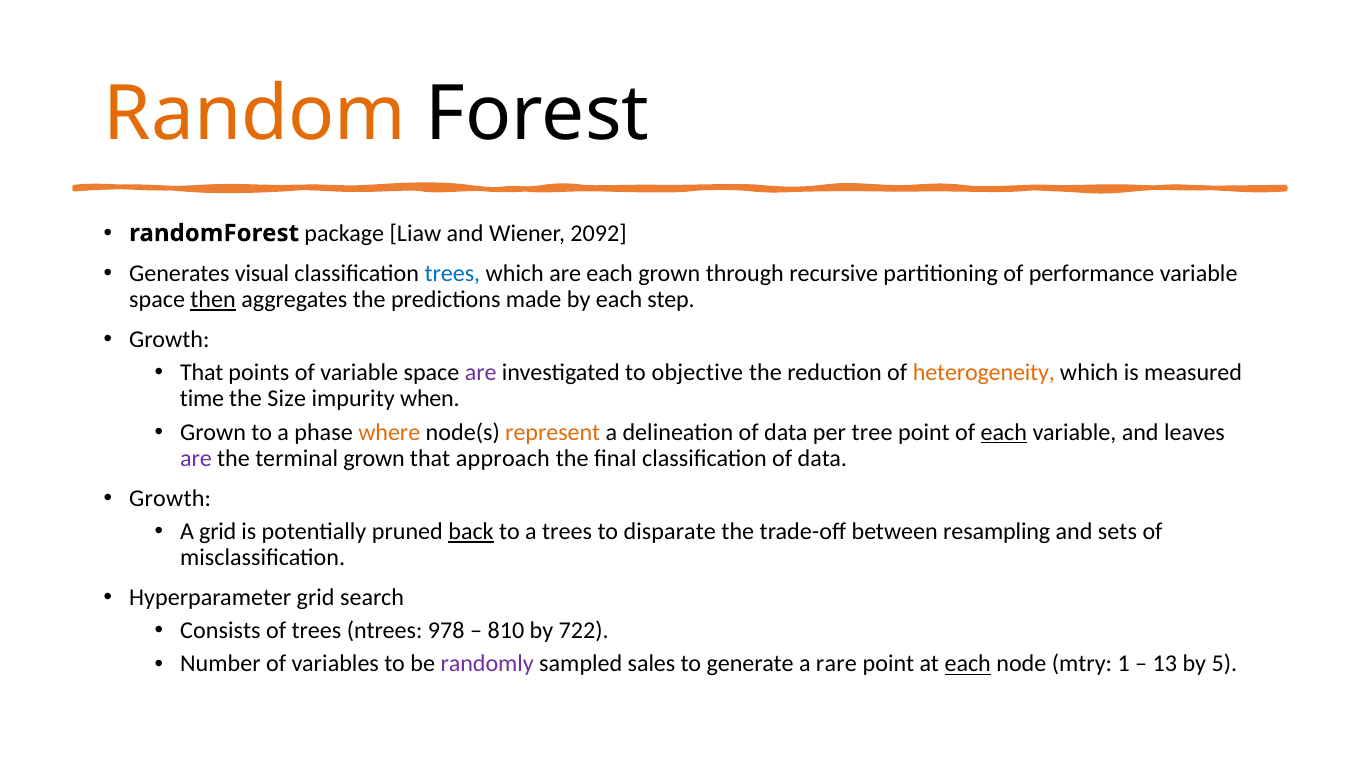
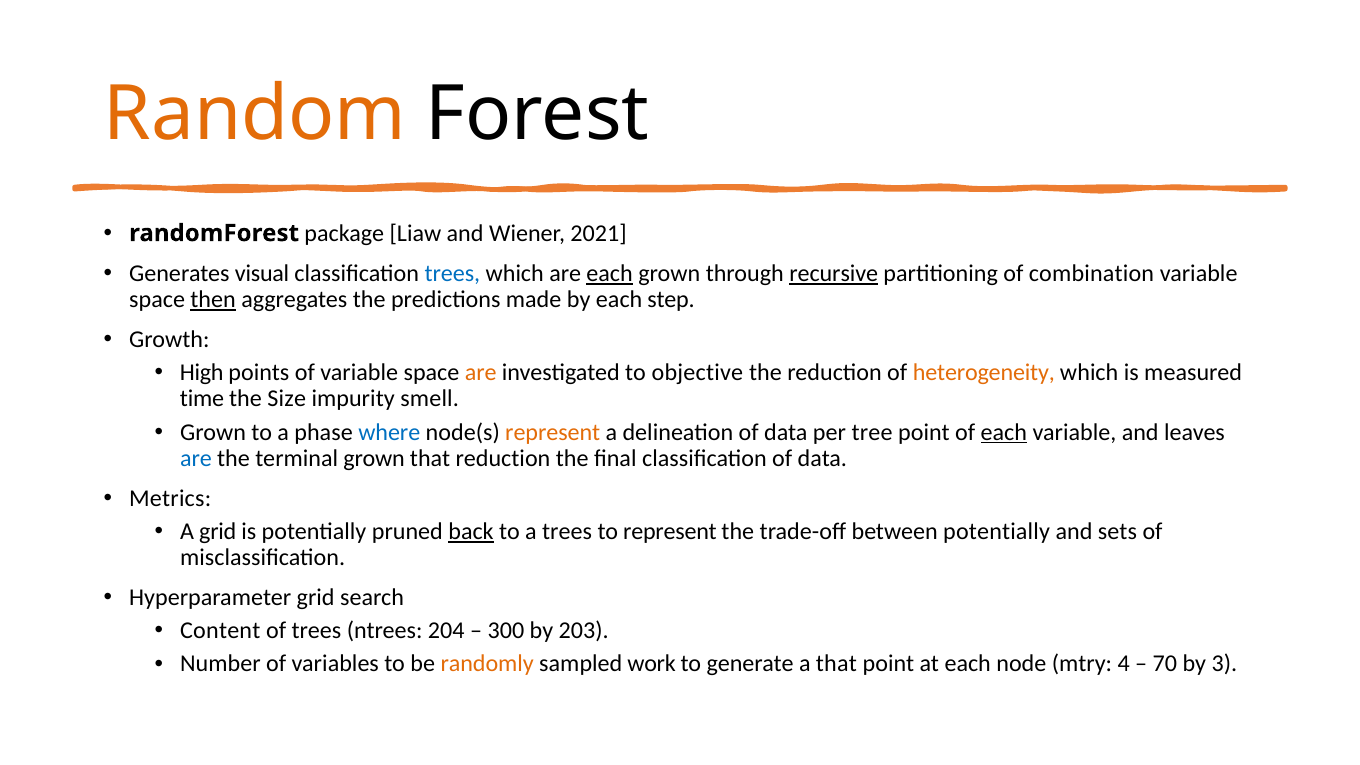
2092: 2092 -> 2021
each at (610, 273) underline: none -> present
recursive underline: none -> present
performance: performance -> combination
That at (202, 373): That -> High
are at (481, 373) colour: purple -> orange
when: when -> smell
where colour: orange -> blue
are at (196, 458) colour: purple -> blue
that approach: approach -> reduction
Growth at (170, 498): Growth -> Metrics
to disparate: disparate -> represent
between resampling: resampling -> potentially
Consists: Consists -> Content
978: 978 -> 204
810: 810 -> 300
722: 722 -> 203
randomly colour: purple -> orange
sales: sales -> work
a rare: rare -> that
each at (968, 664) underline: present -> none
1: 1 -> 4
13: 13 -> 70
5: 5 -> 3
